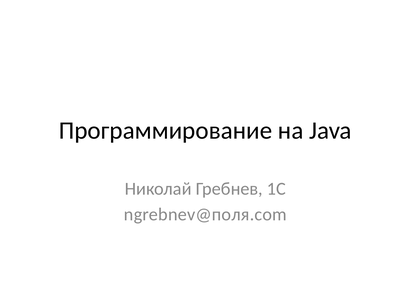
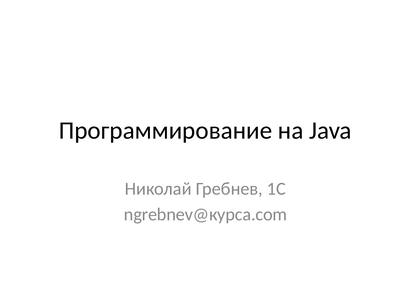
ngrebnev@поля.com: ngrebnev@поля.com -> ngrebnev@курса.com
